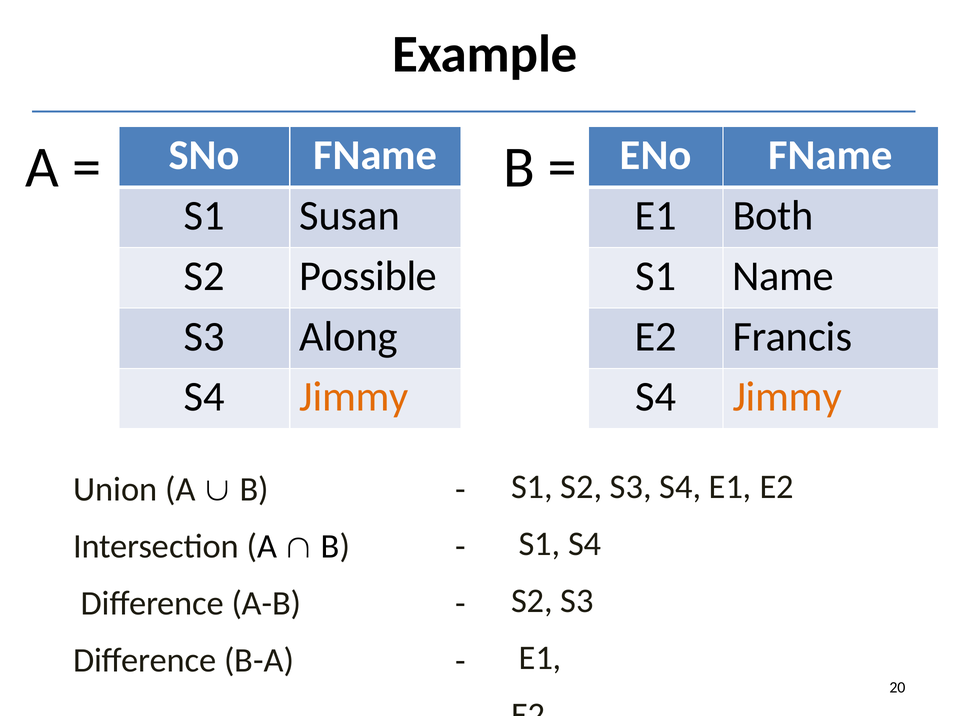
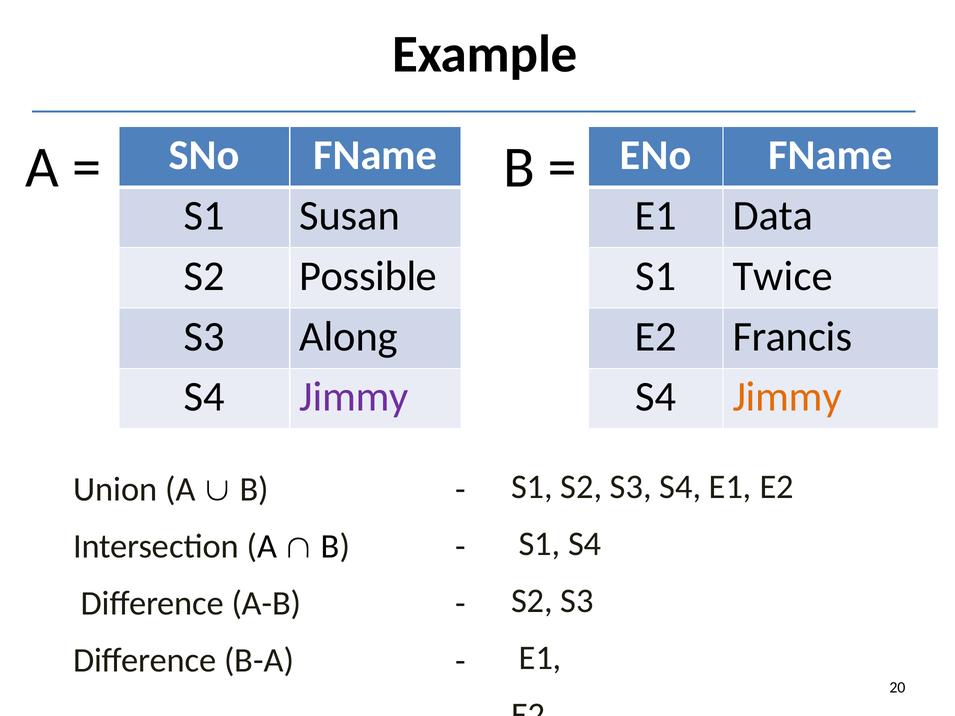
Both: Both -> Data
Name: Name -> Twice
Jimmy at (354, 397) colour: orange -> purple
